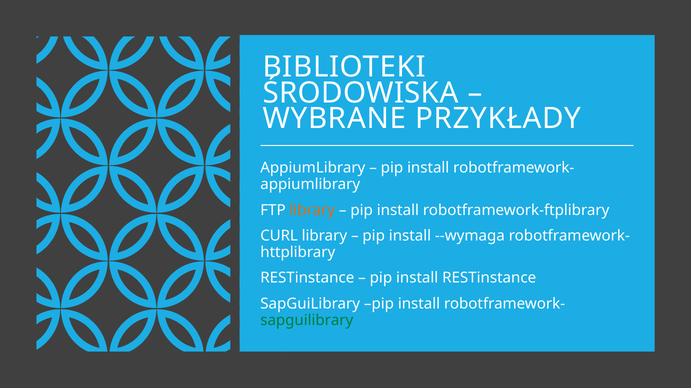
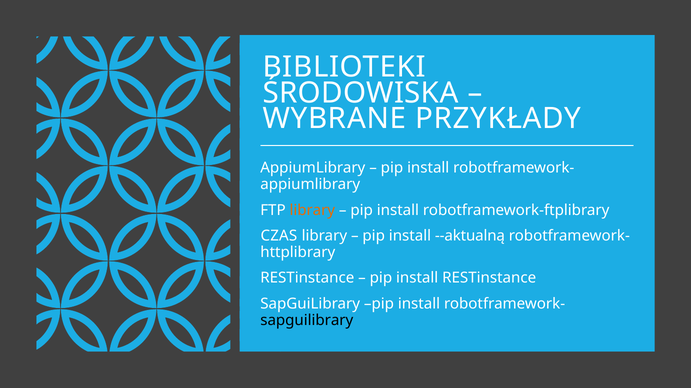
CURL: CURL -> CZAS
--wymaga: --wymaga -> --aktualną
sapguilibrary at (307, 321) colour: green -> black
